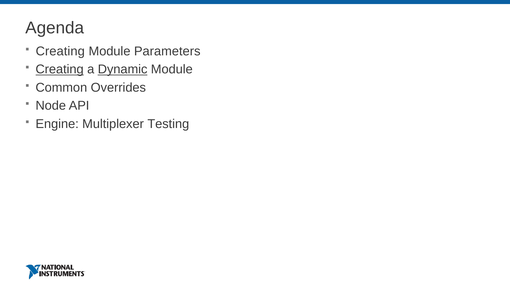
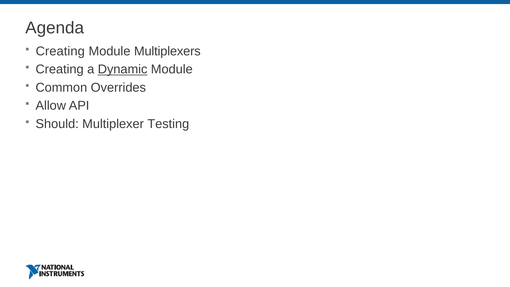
Parameters: Parameters -> Multiplexers
Creating at (60, 69) underline: present -> none
Node: Node -> Allow
Engine: Engine -> Should
